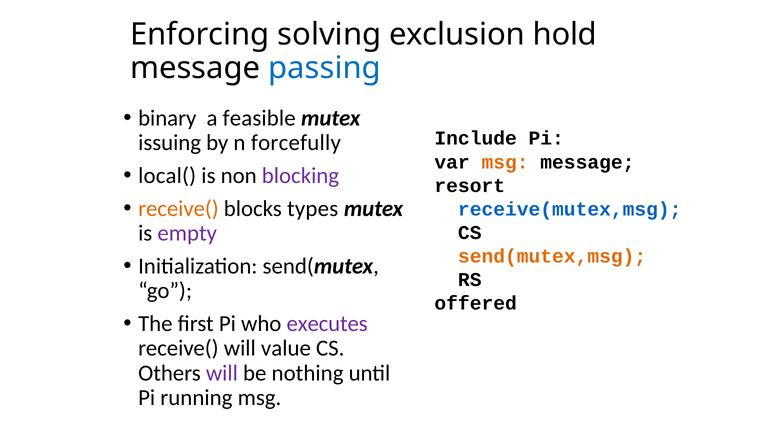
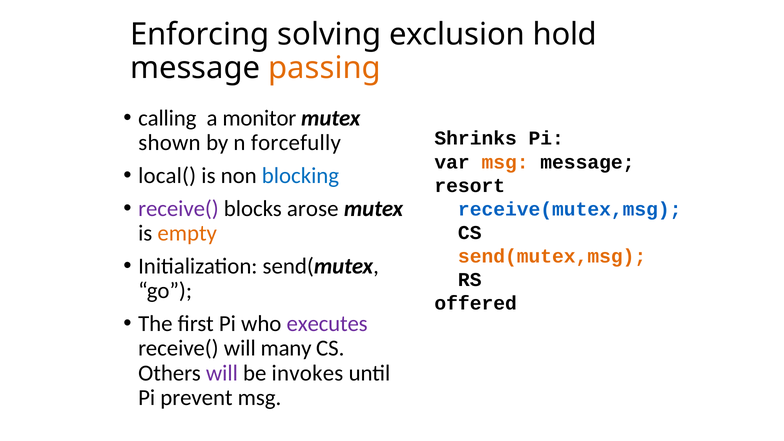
passing colour: blue -> orange
binary: binary -> calling
feasible: feasible -> monitor
Include: Include -> Shrinks
issuing: issuing -> shown
blocking colour: purple -> blue
receive( at (178, 209) colour: orange -> purple
types: types -> arose
empty colour: purple -> orange
value: value -> many
nothing: nothing -> invokes
running: running -> prevent
